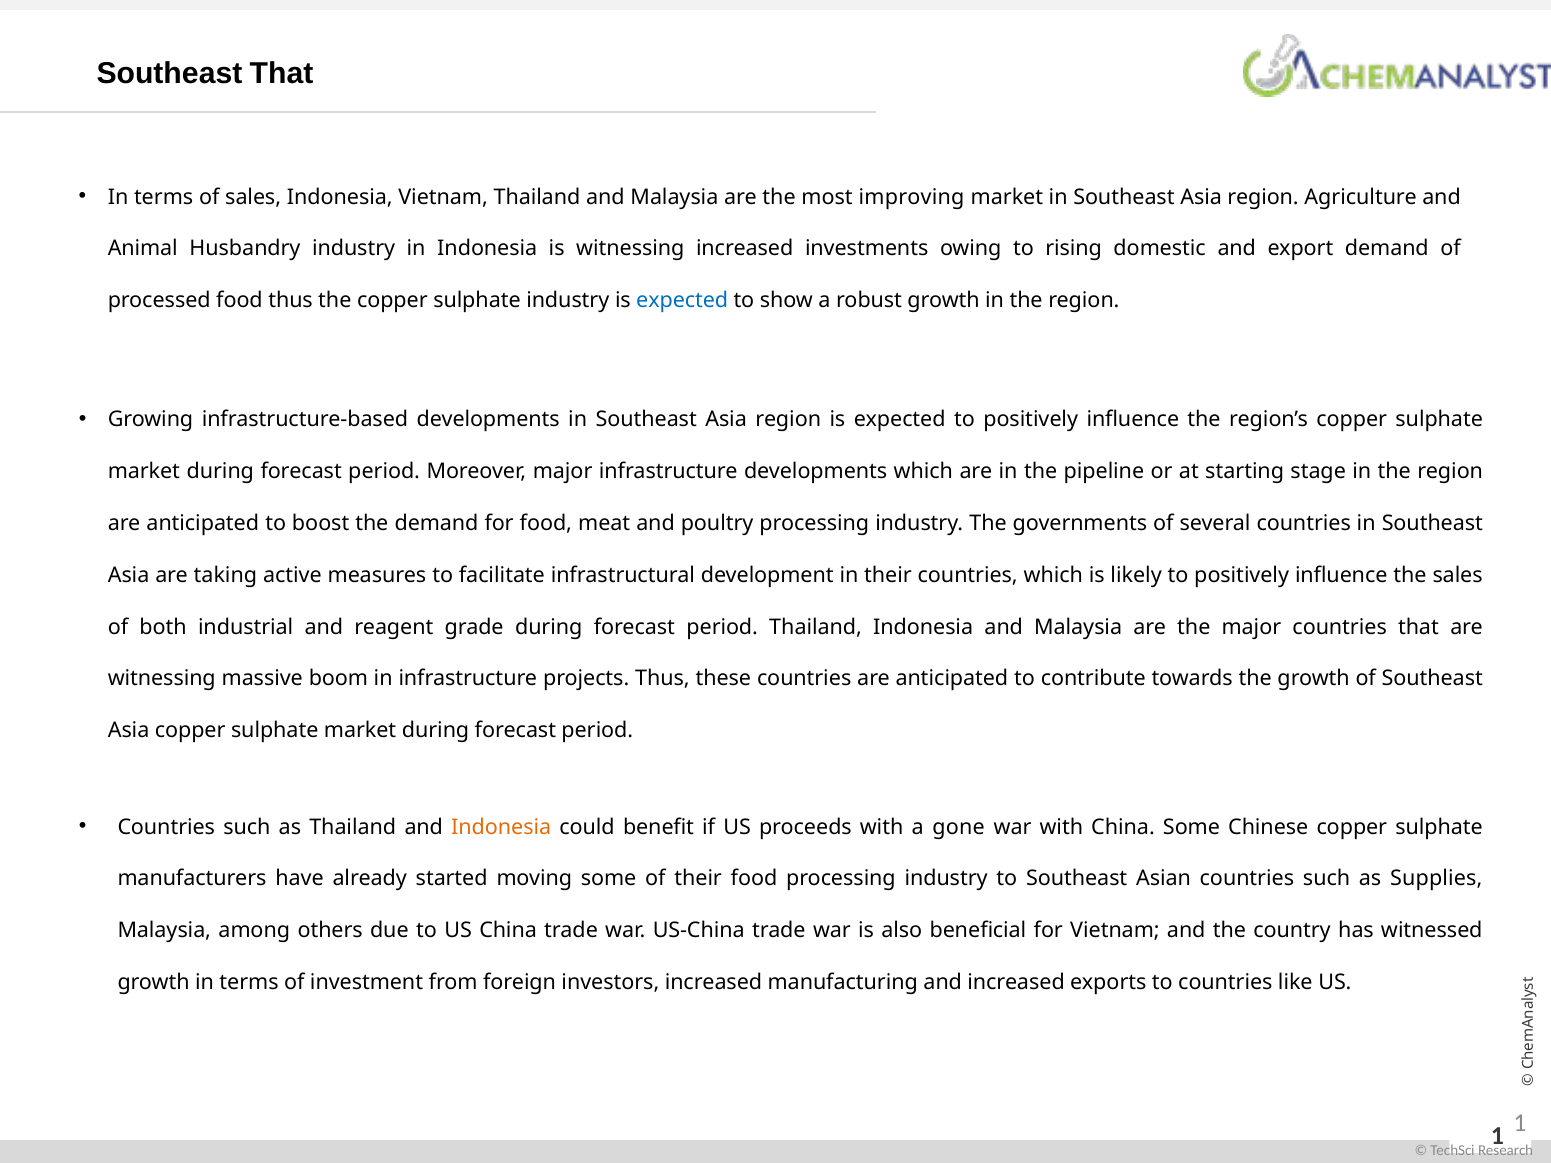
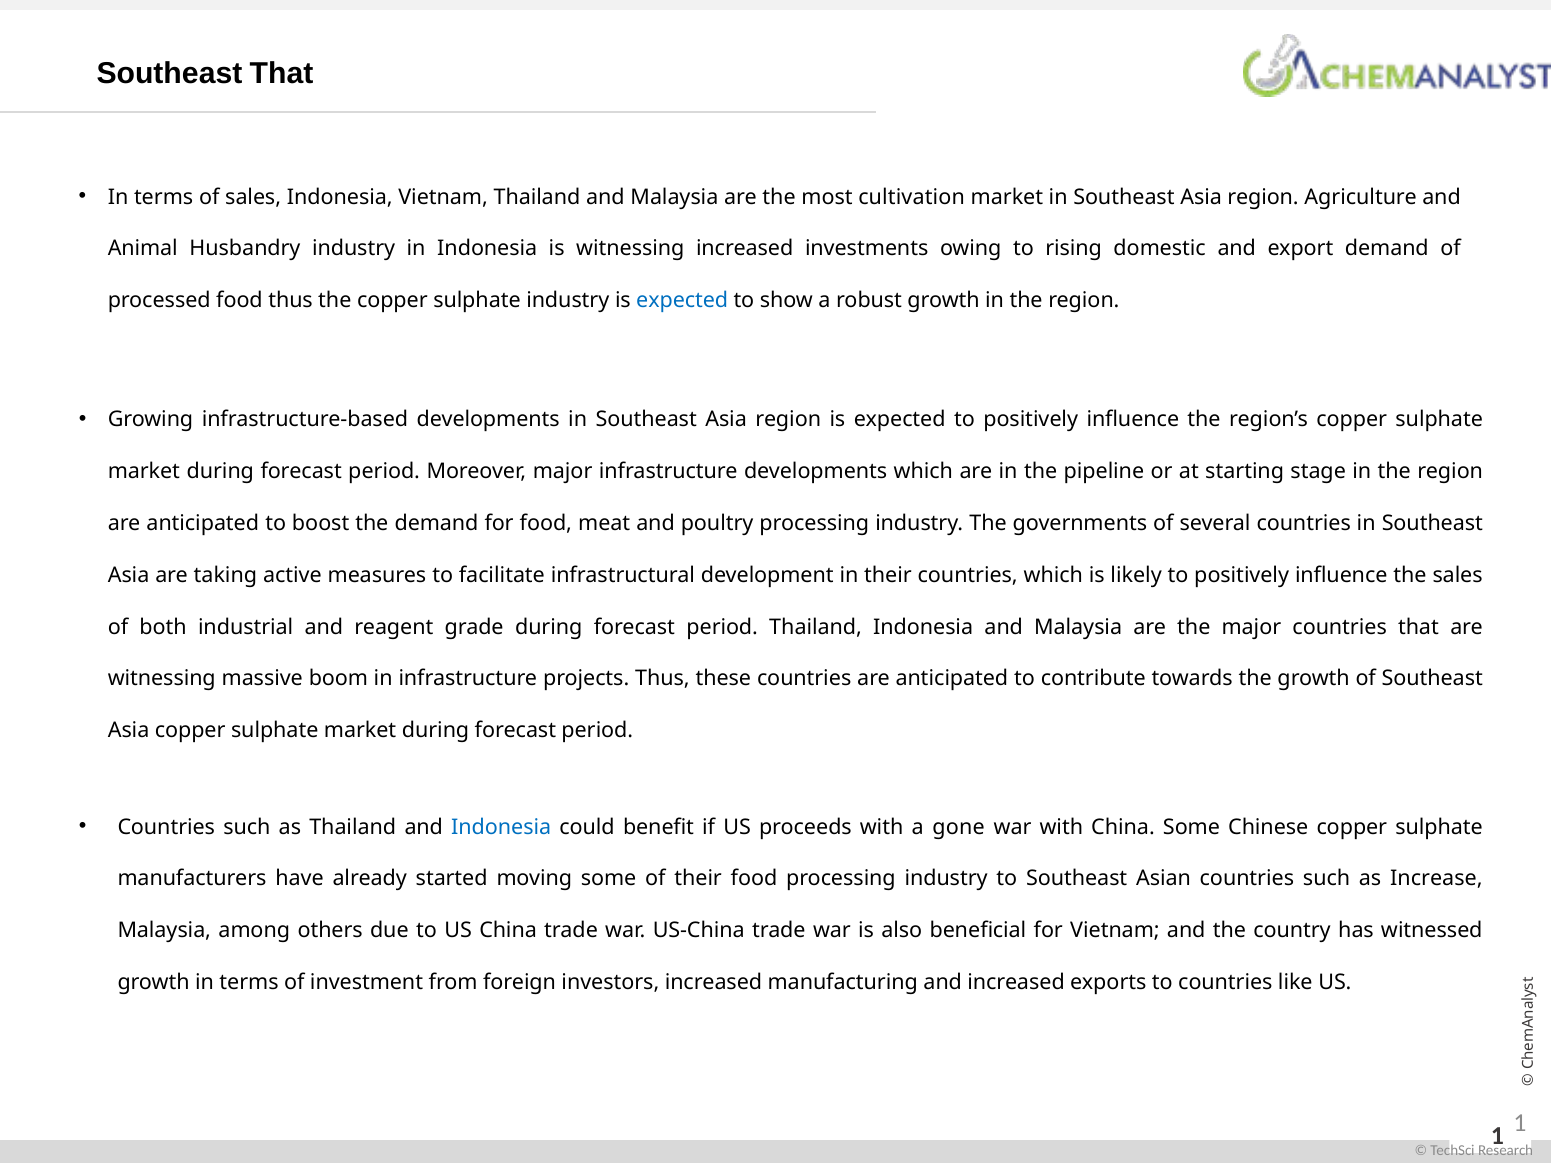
improving: improving -> cultivation
Indonesia at (501, 827) colour: orange -> blue
Supplies: Supplies -> Increase
